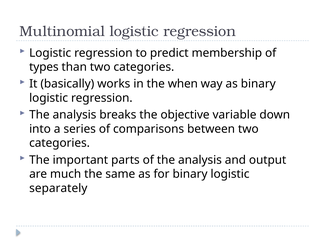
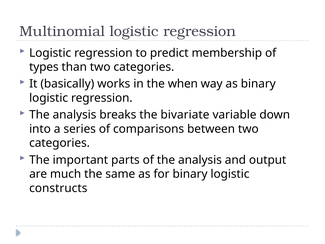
objective: objective -> bivariate
separately: separately -> constructs
